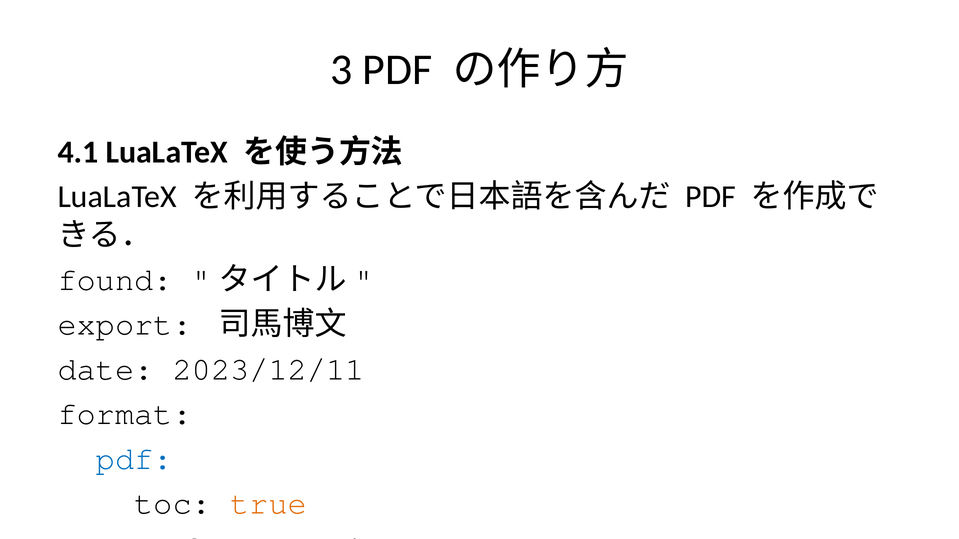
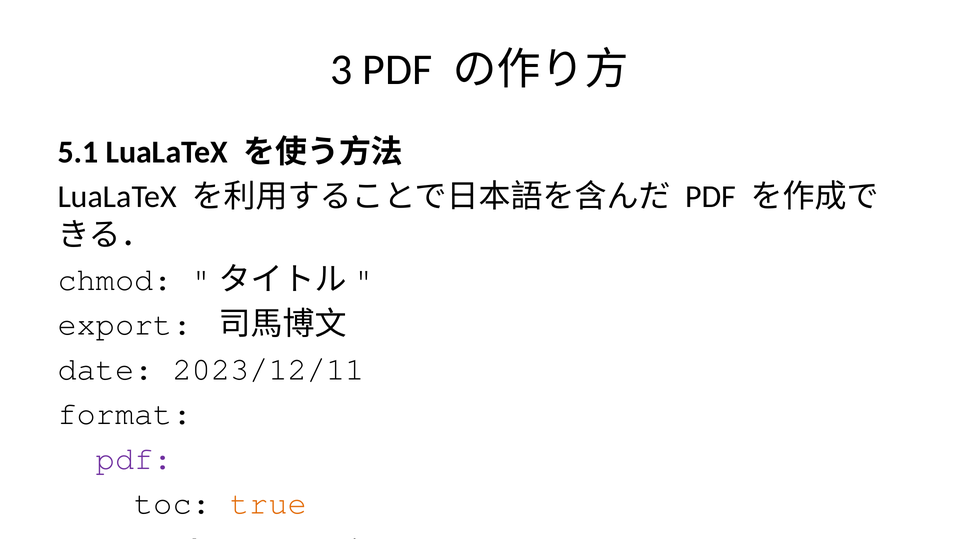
4.1: 4.1 -> 5.1
found at (115, 280): found -> chmod
pdf at (134, 459) colour: blue -> purple
